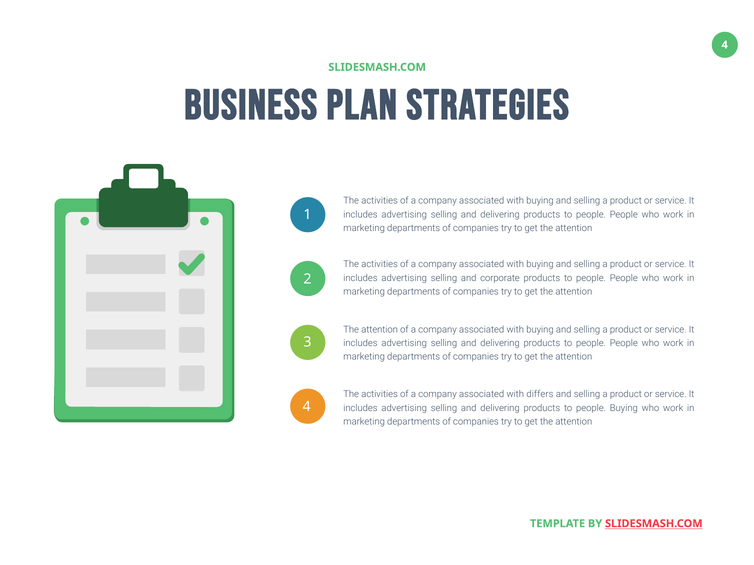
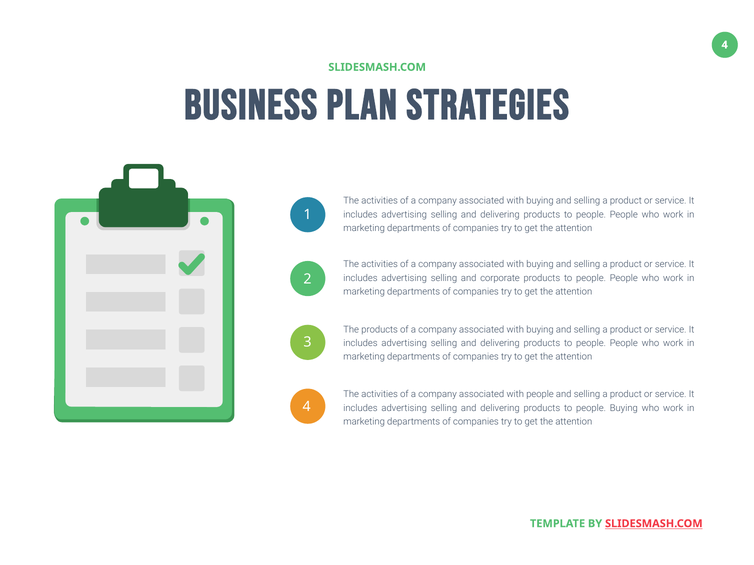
attention at (380, 330): attention -> products
with differs: differs -> people
